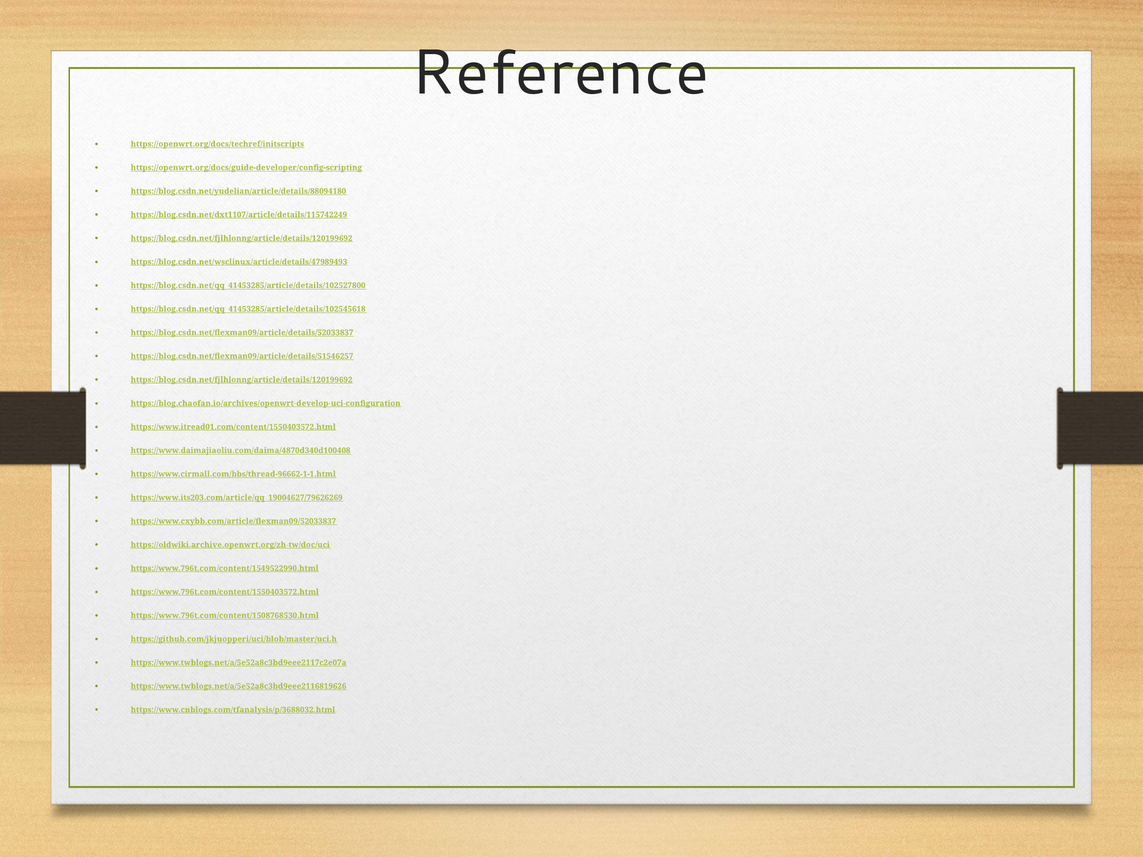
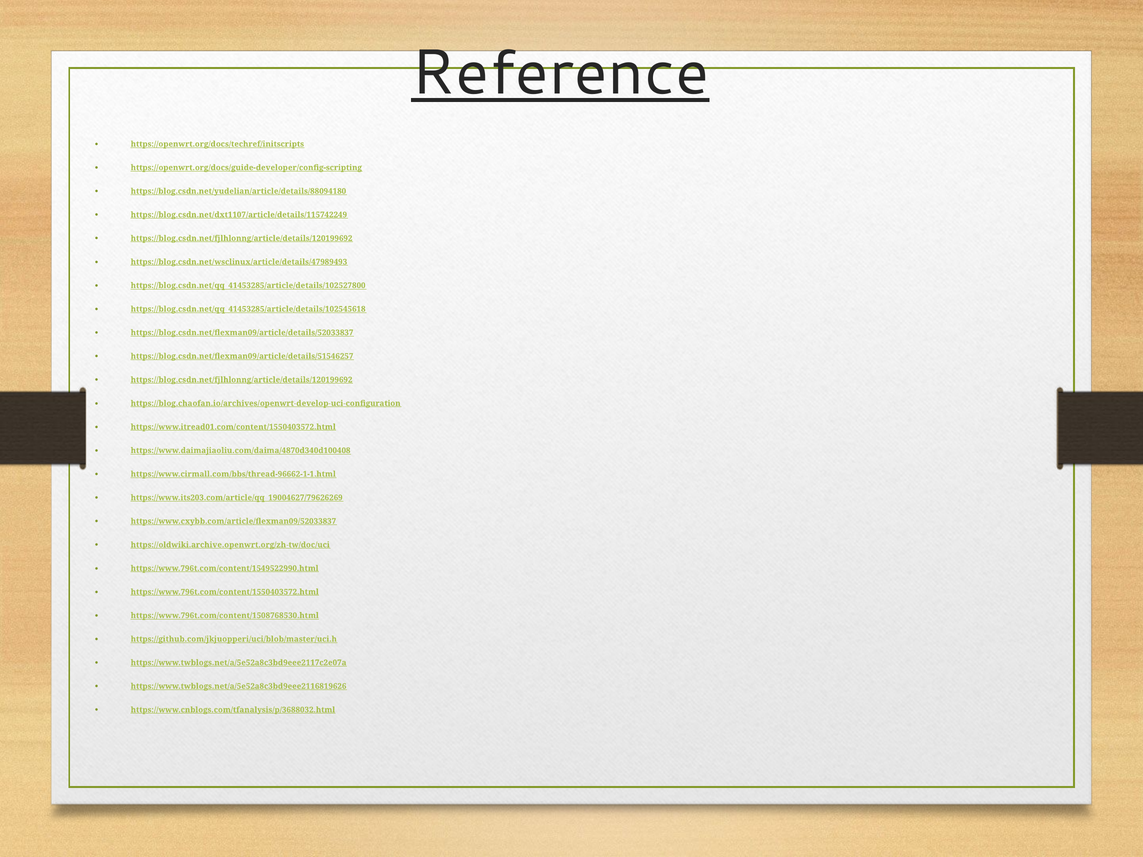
Reference underline: none -> present
